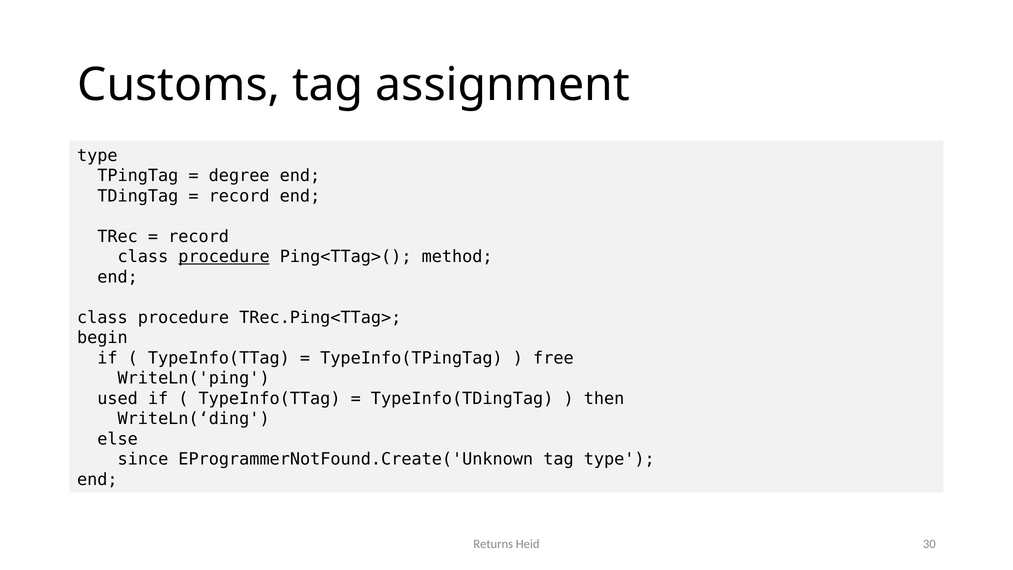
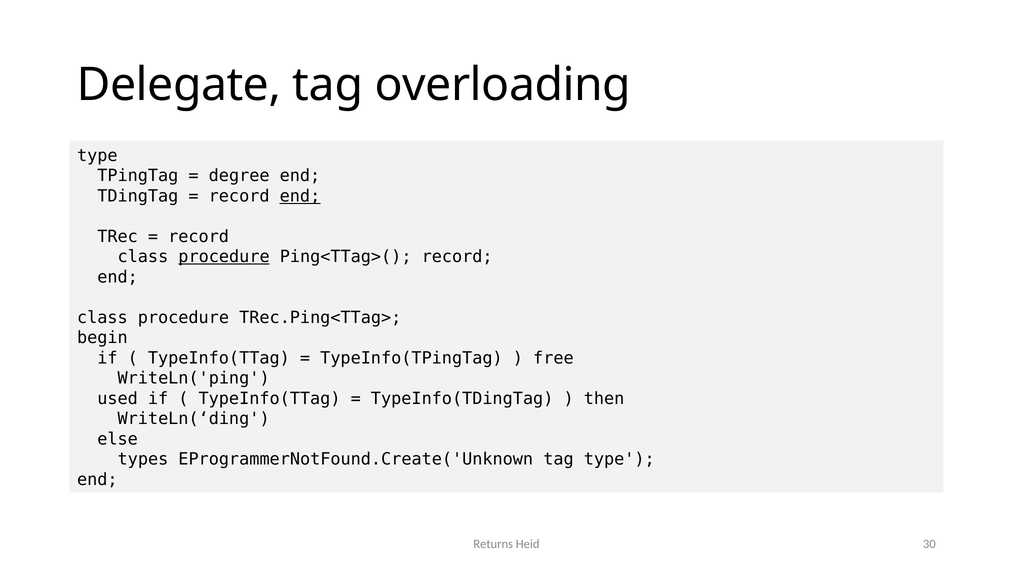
Customs: Customs -> Delegate
assignment: assignment -> overloading
end at (300, 196) underline: none -> present
Ping<TTag>( method: method -> record
since: since -> types
